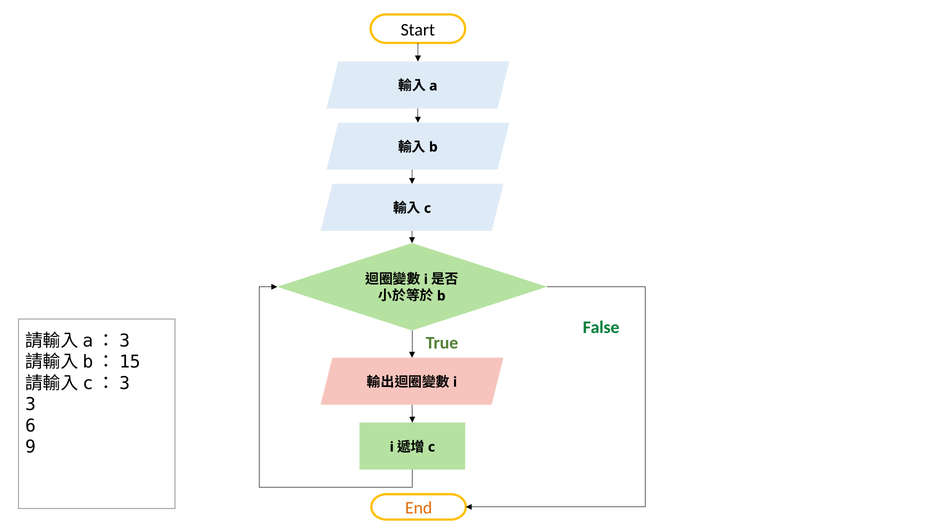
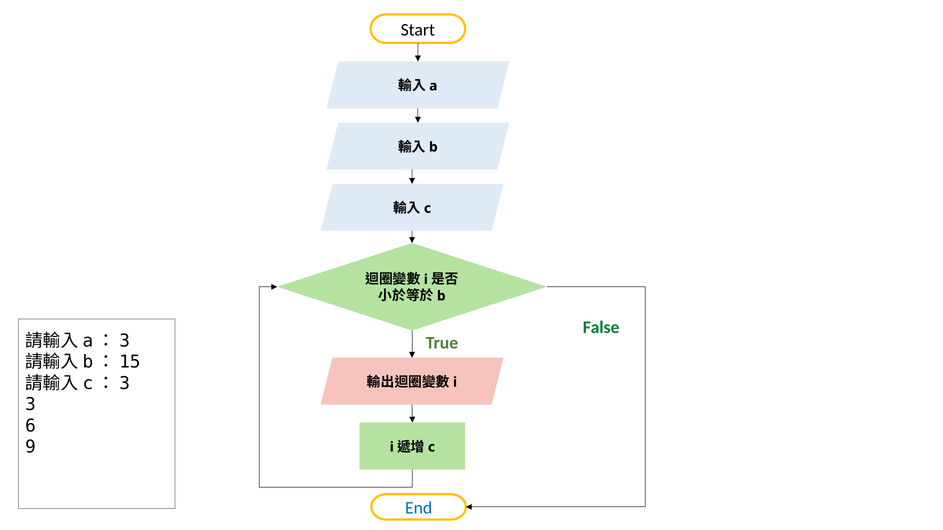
End colour: orange -> blue
